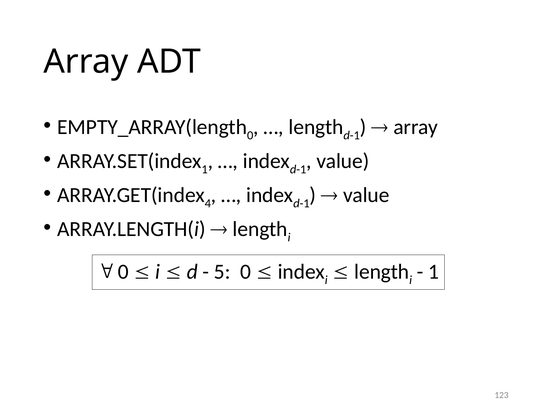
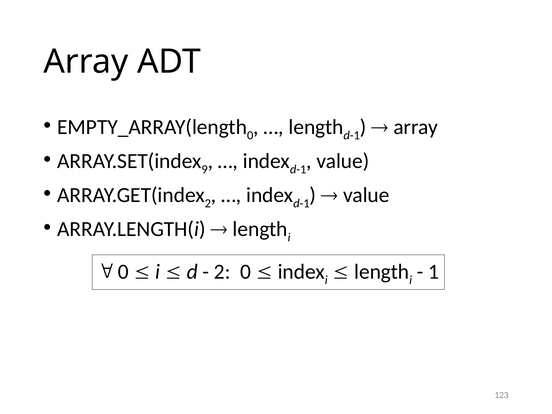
1 at (205, 169): 1 -> 9
4 at (208, 203): 4 -> 2
5 at (222, 272): 5 -> 2
